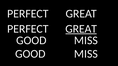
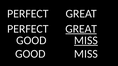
MISS at (86, 41) underline: none -> present
